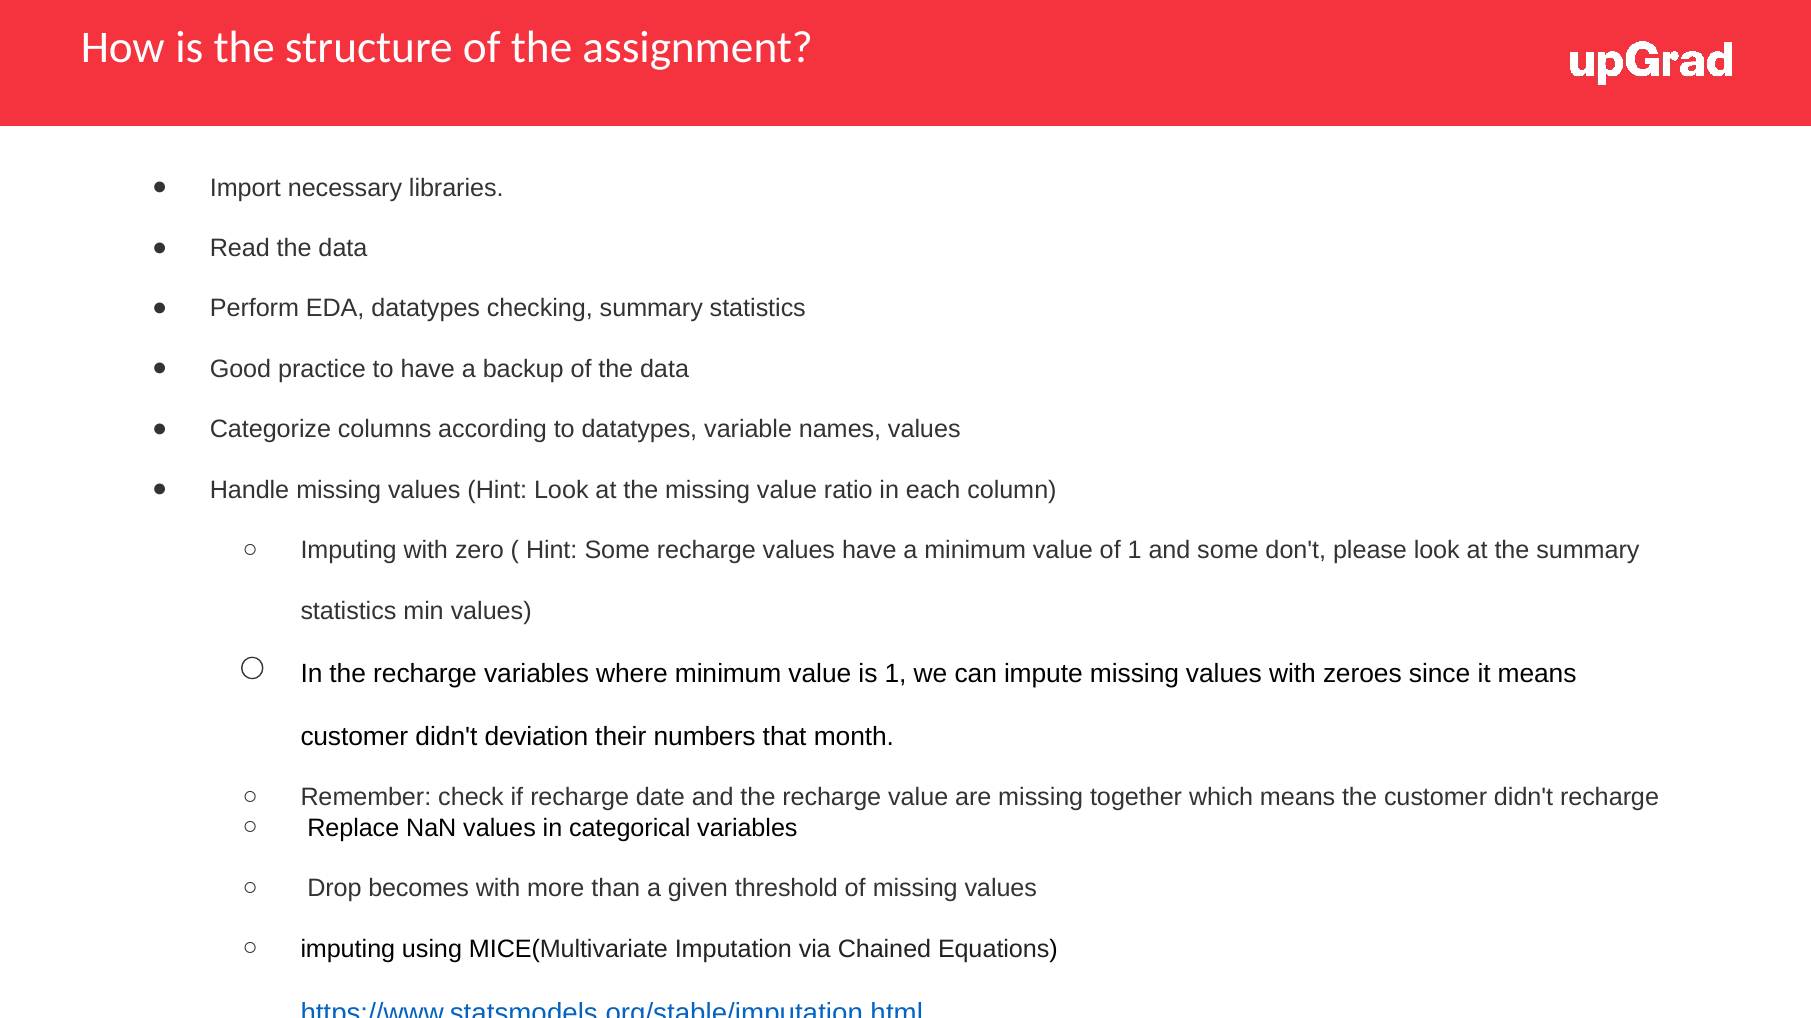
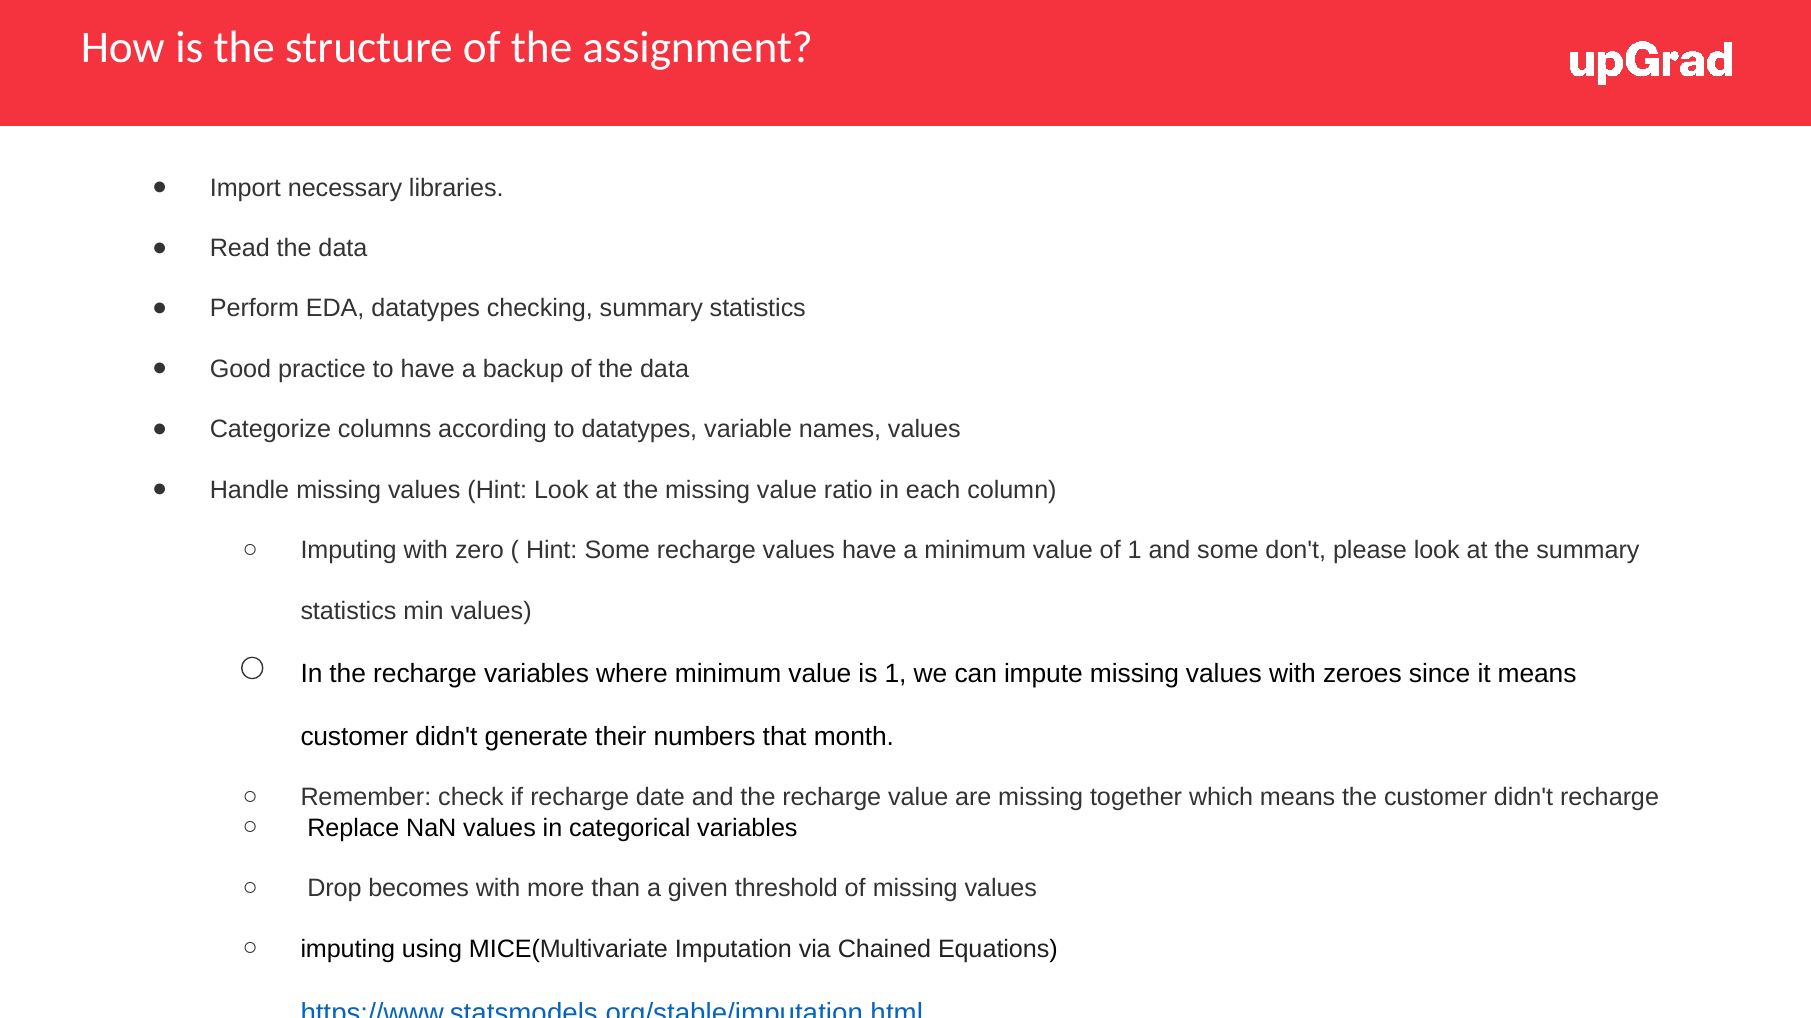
deviation: deviation -> generate
